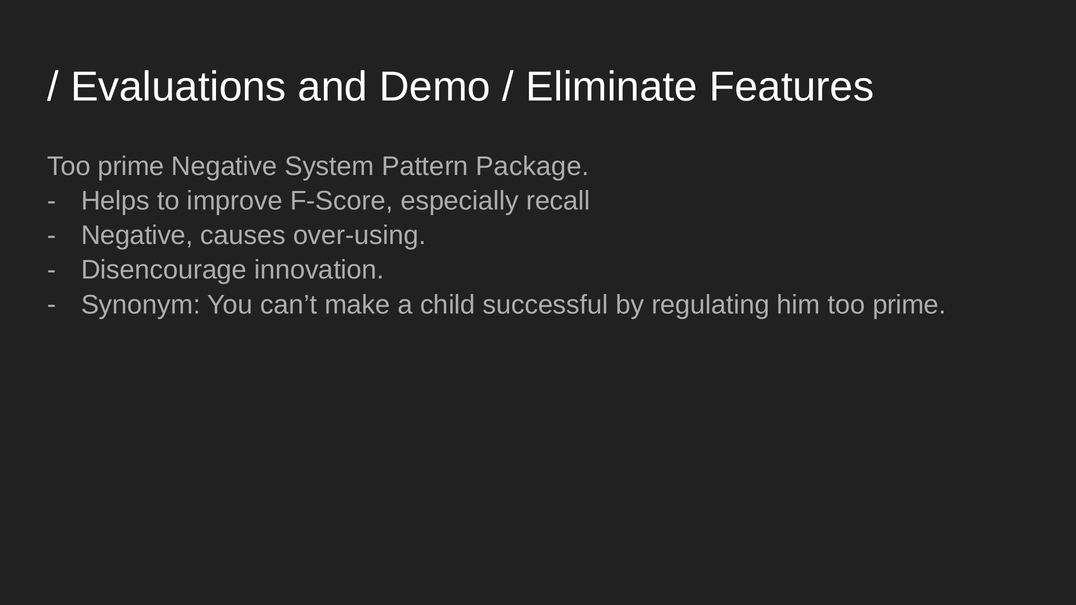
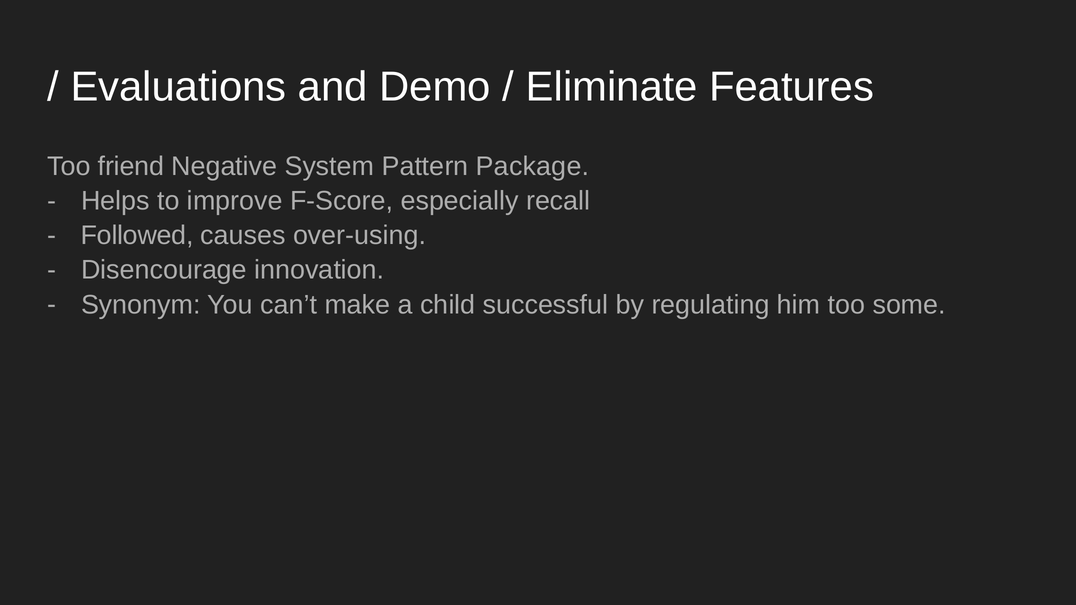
prime at (131, 166): prime -> friend
Negative at (137, 236): Negative -> Followed
him too prime: prime -> some
